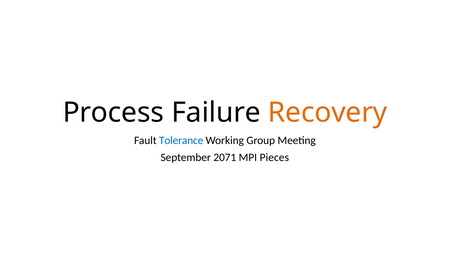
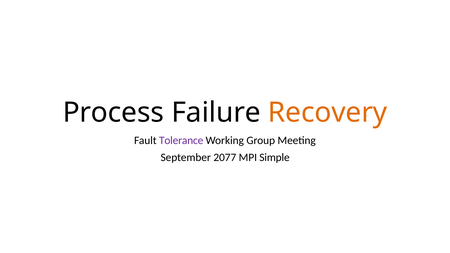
Tolerance colour: blue -> purple
2071: 2071 -> 2077
Pieces: Pieces -> Simple
